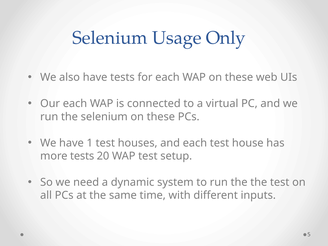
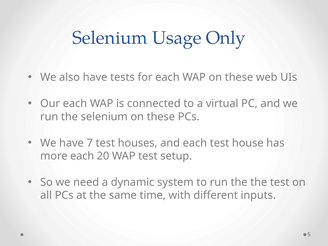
1: 1 -> 7
more tests: tests -> each
